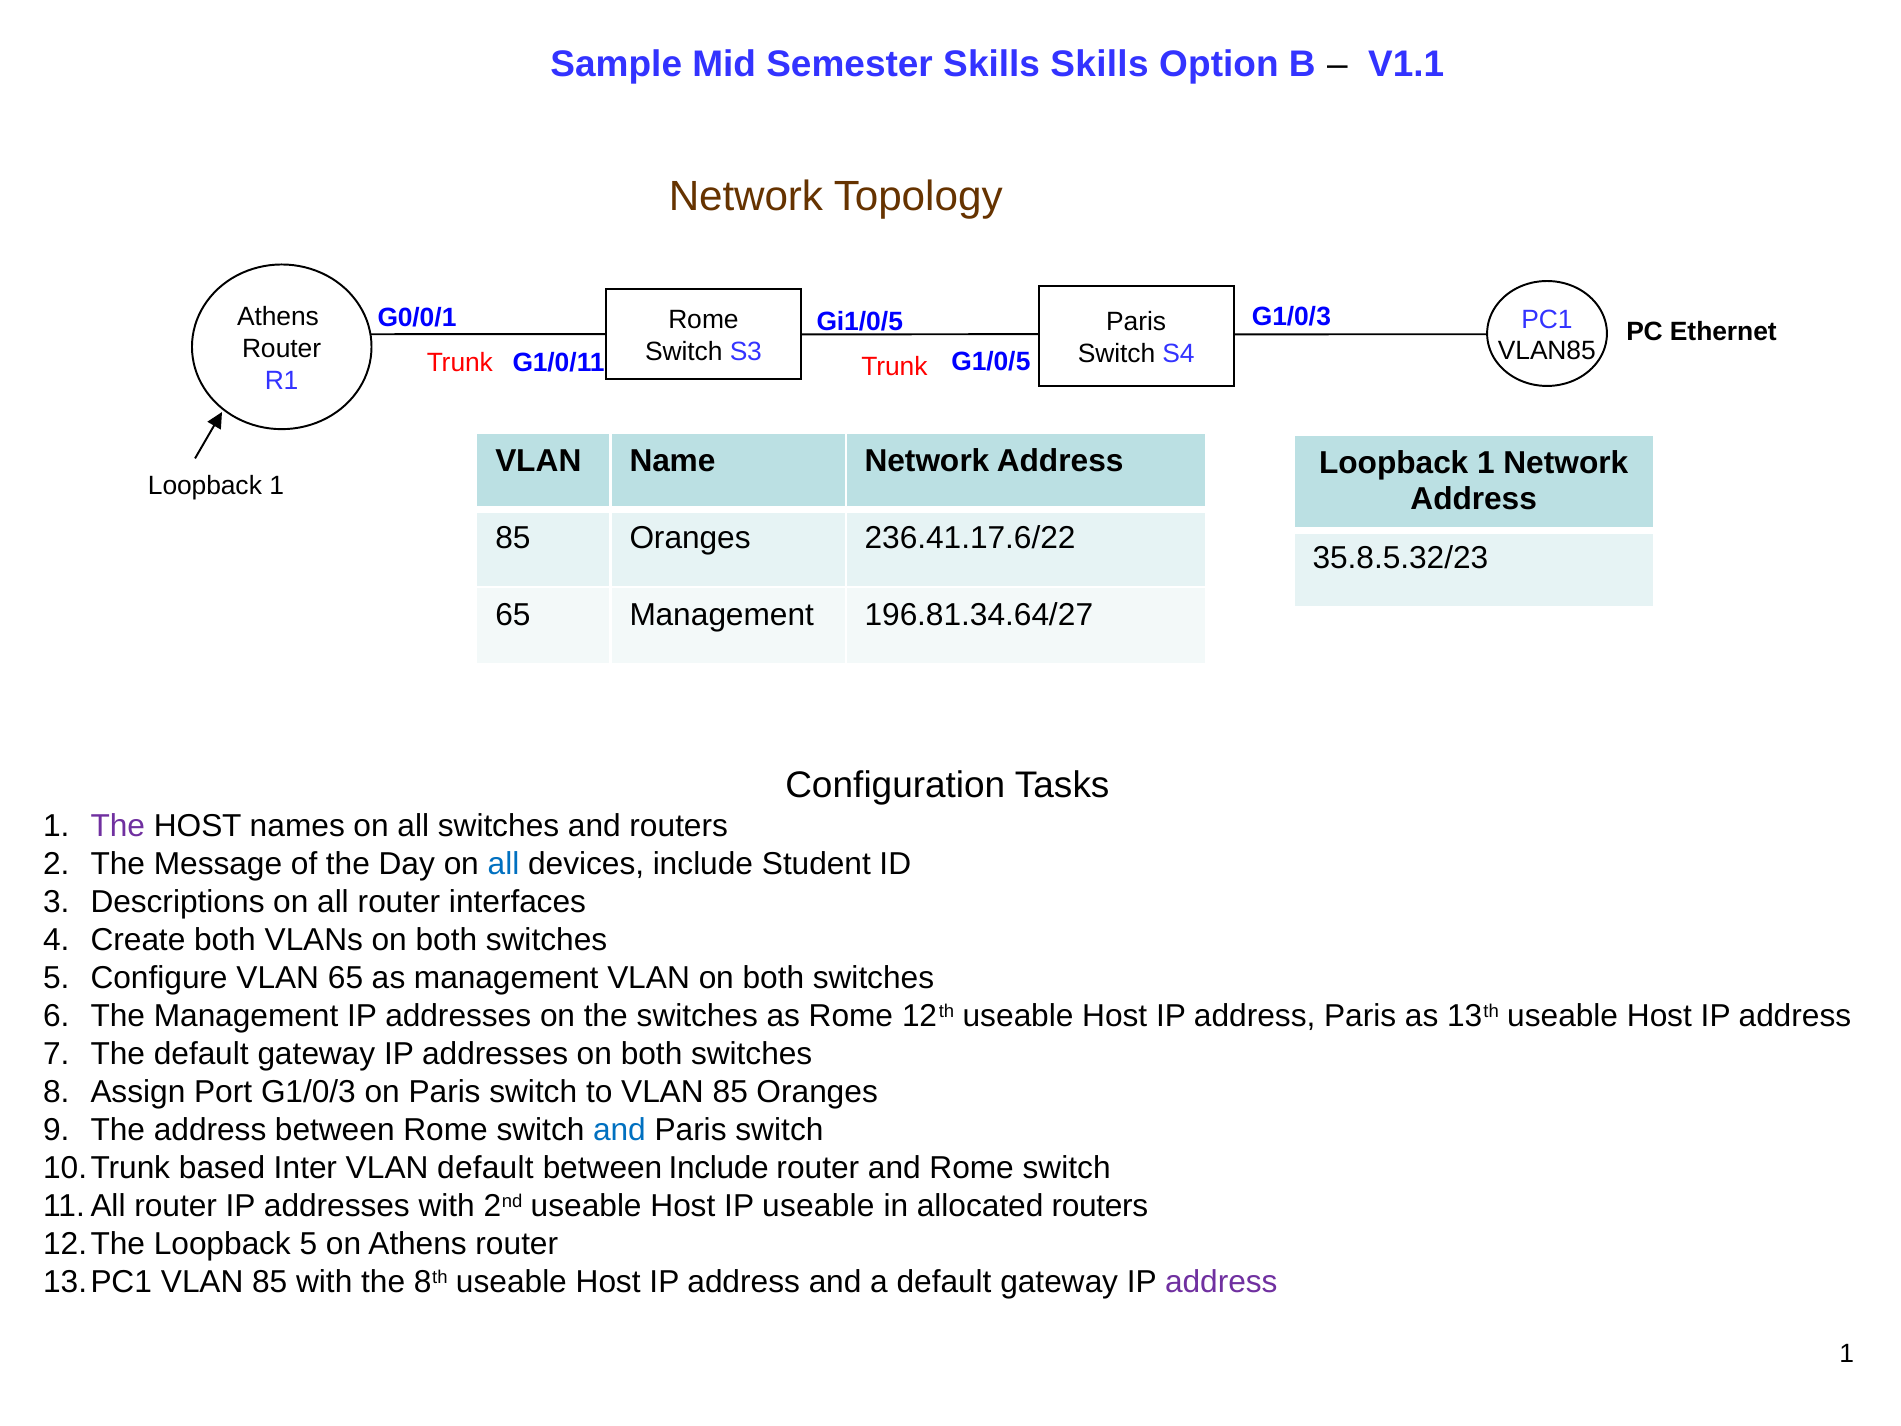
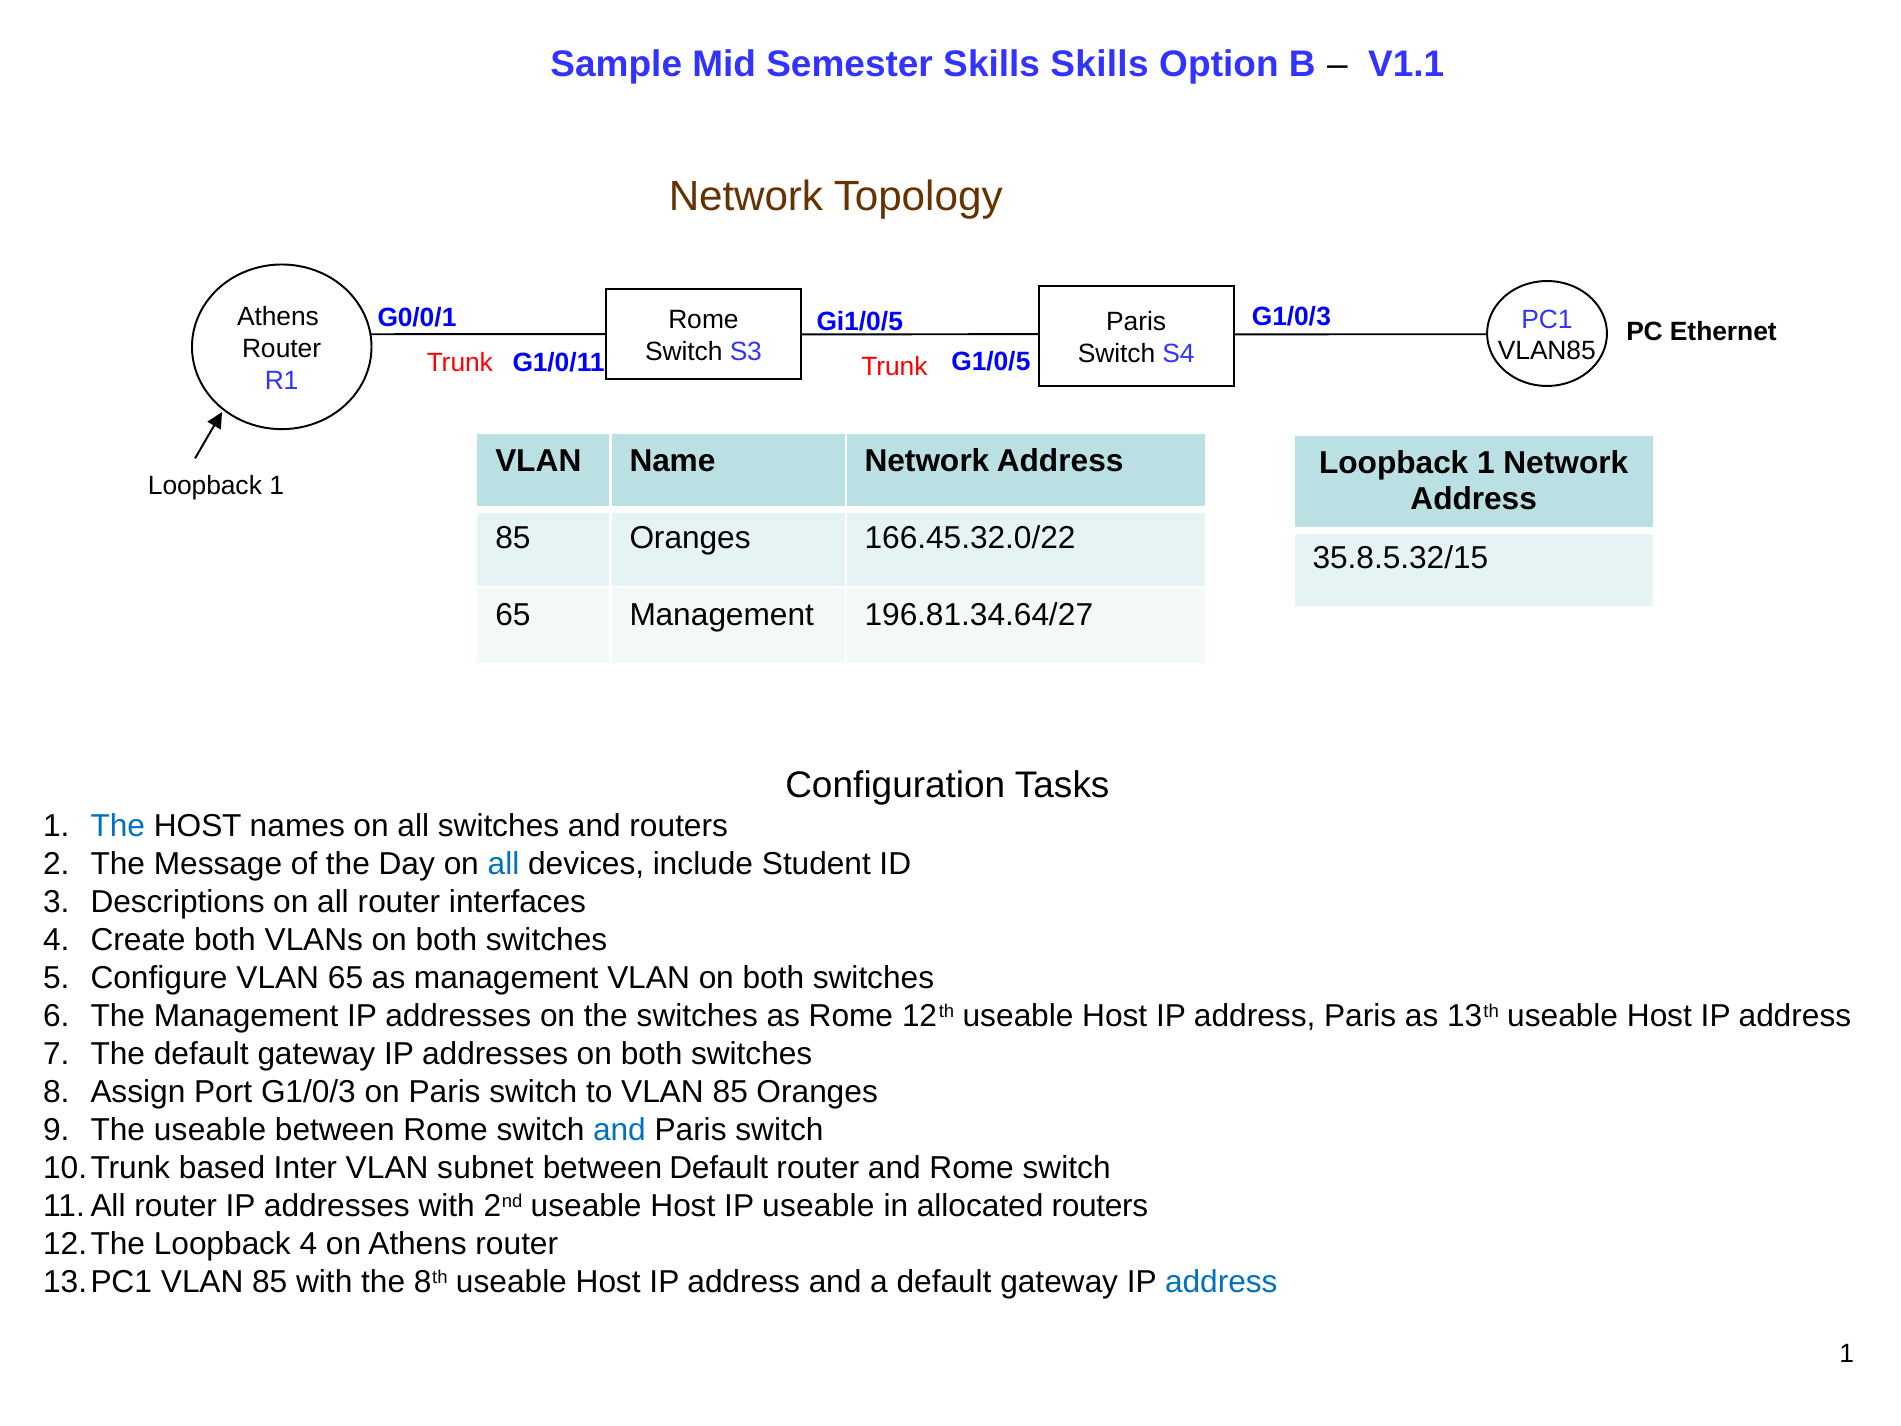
236.41.17.6/22: 236.41.17.6/22 -> 166.45.32.0/22
35.8.5.32/23: 35.8.5.32/23 -> 35.8.5.32/15
The at (118, 826) colour: purple -> blue
The address: address -> useable
VLAN default: default -> subnet
between Include: Include -> Default
Loopback 5: 5 -> 4
address at (1221, 1282) colour: purple -> blue
